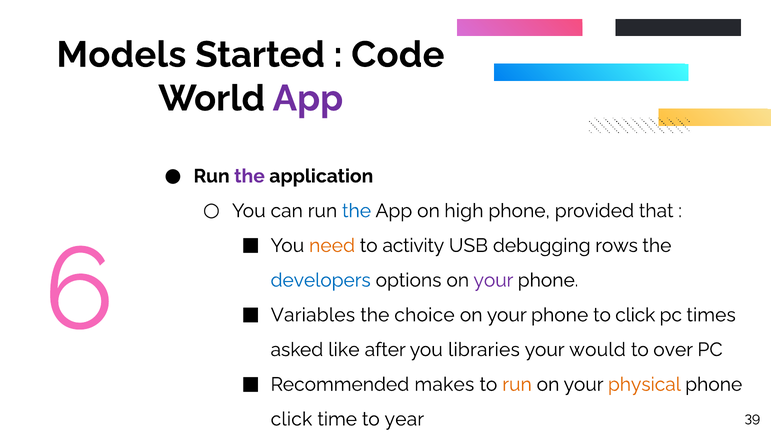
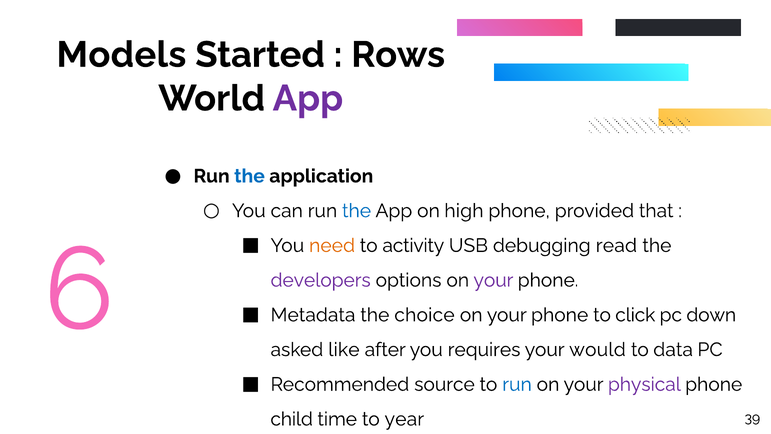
Code: Code -> Rows
the at (249, 176) colour: purple -> blue
rows: rows -> read
developers colour: blue -> purple
Variables: Variables -> Metadata
times: times -> down
libraries: libraries -> requires
over: over -> data
makes: makes -> source
run at (517, 384) colour: orange -> blue
physical colour: orange -> purple
click at (291, 419): click -> child
